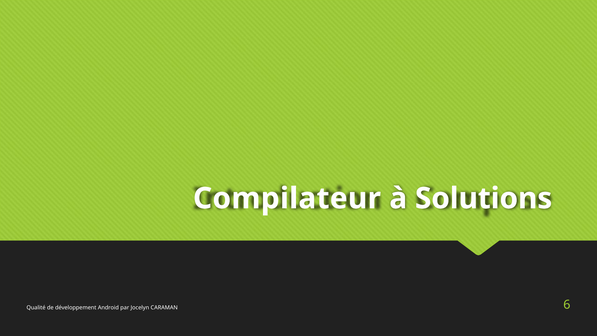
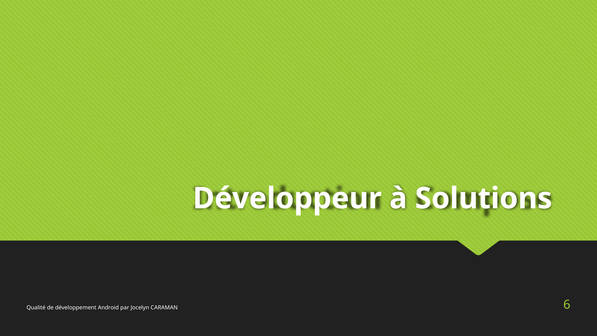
Compilateur: Compilateur -> Développeur
